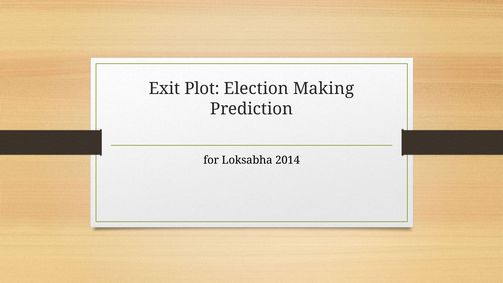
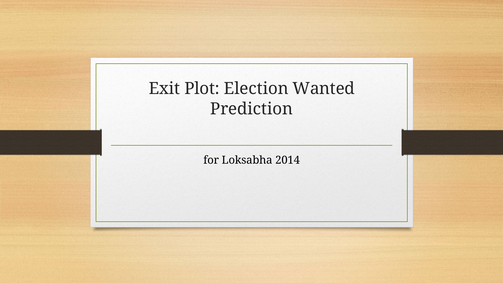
Making: Making -> Wanted
